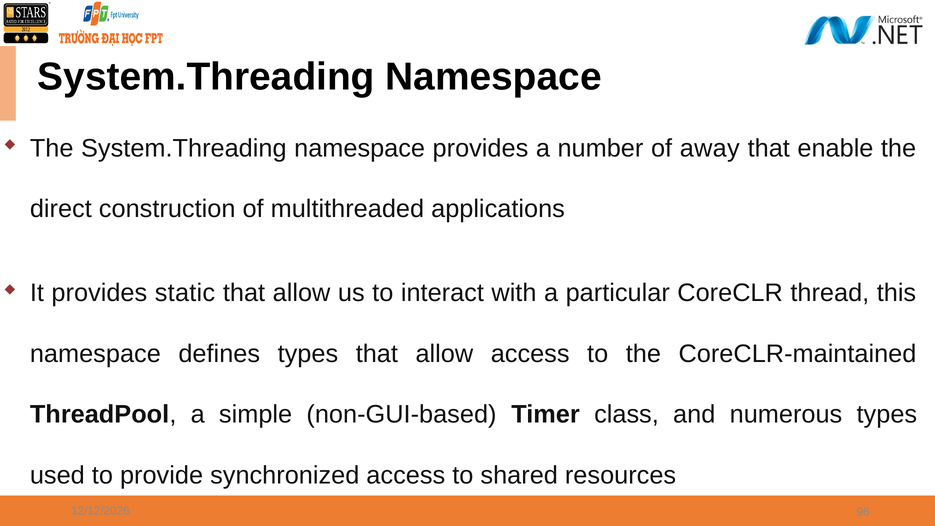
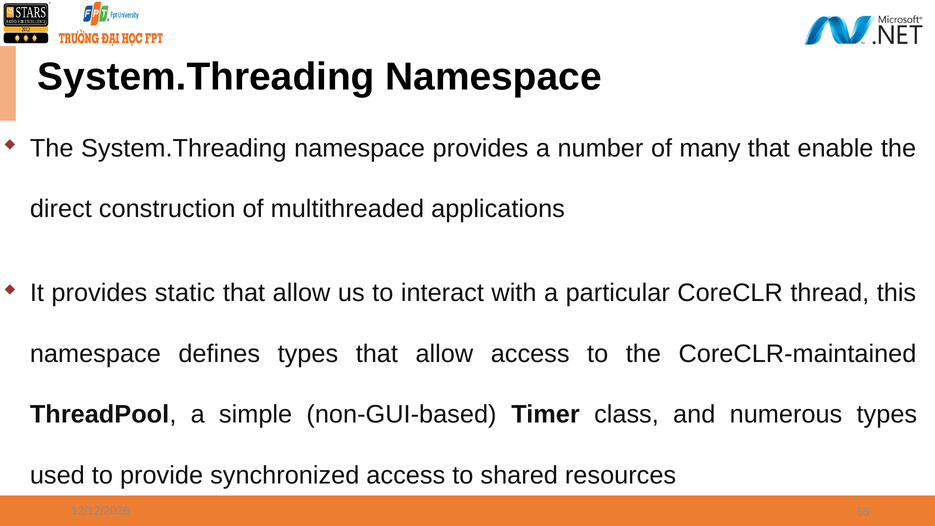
away: away -> many
96: 96 -> 55
